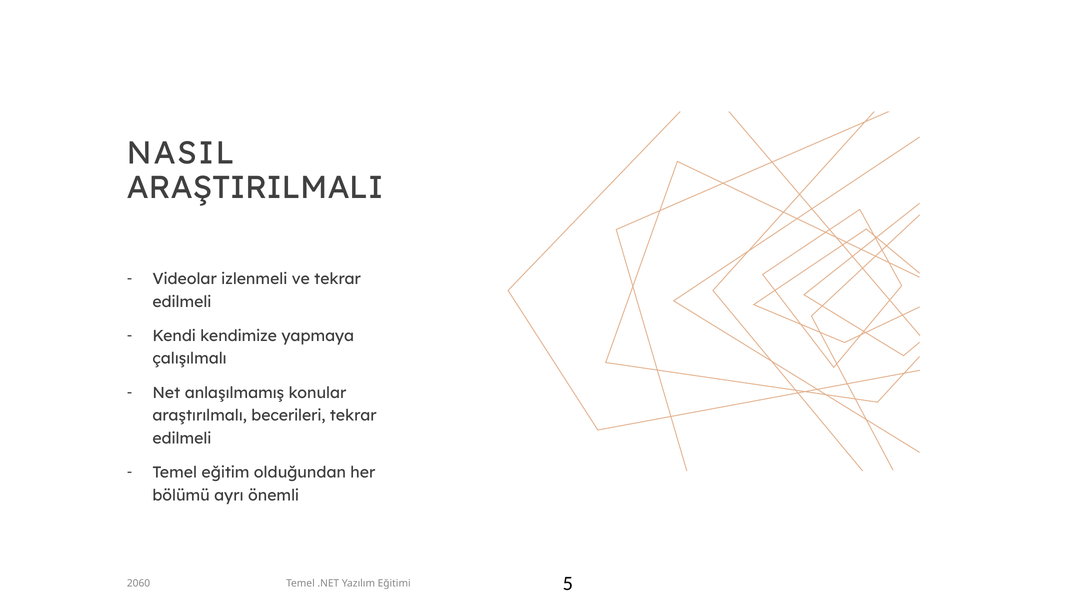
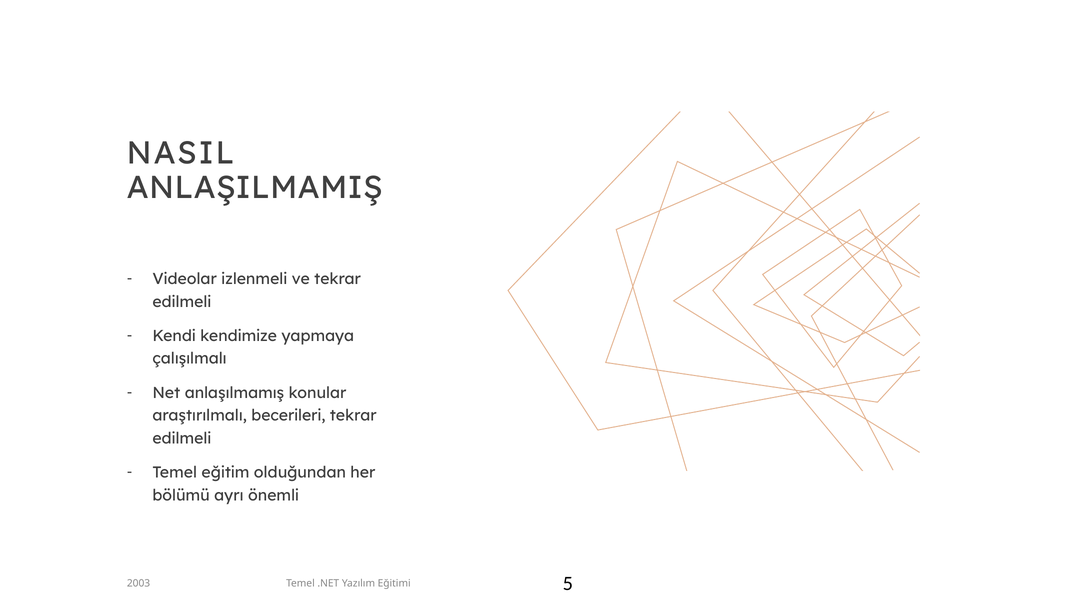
ARAŞTIRILMALI: ARAŞTIRILMALI -> ANLAŞILMAMIŞ
2060: 2060 -> 2003
